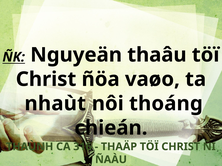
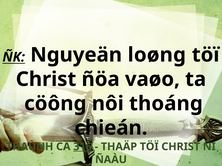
thaâu: thaâu -> loøng
nhaùt: nhaùt -> cöông
316 underline: none -> present
